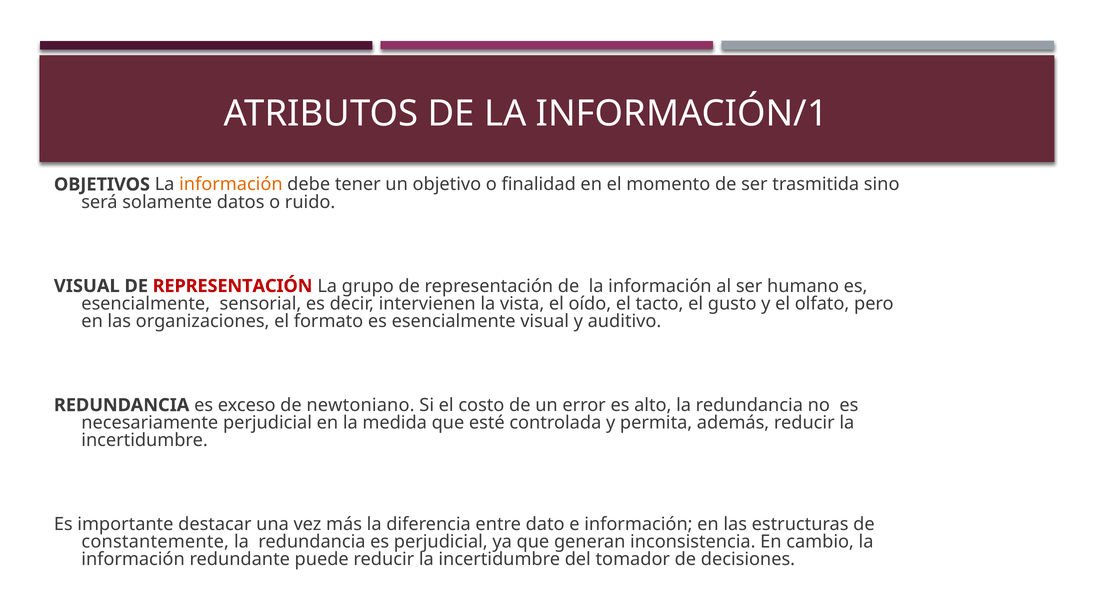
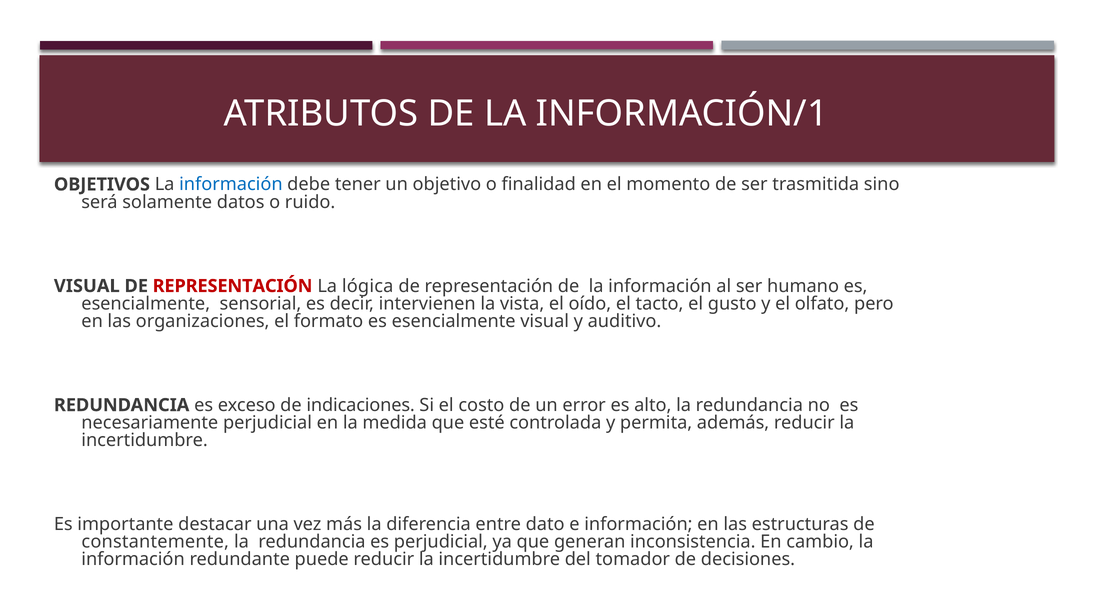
información at (231, 184) colour: orange -> blue
grupo: grupo -> lógica
newtoniano: newtoniano -> indicaciones
